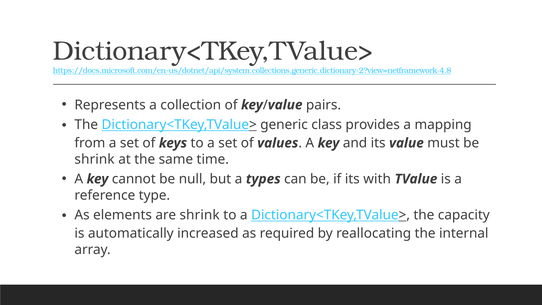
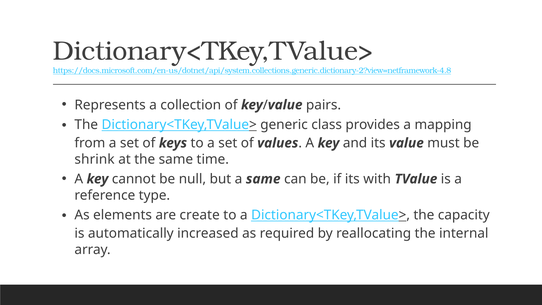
a types: types -> same
are shrink: shrink -> create
